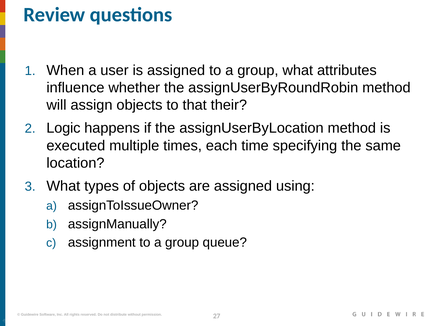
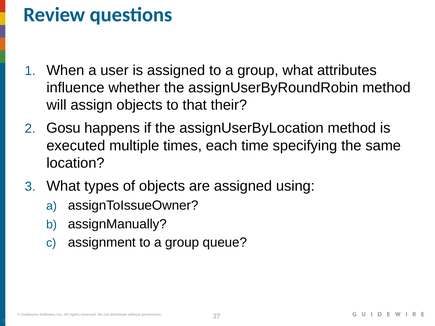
Logic: Logic -> Gosu
